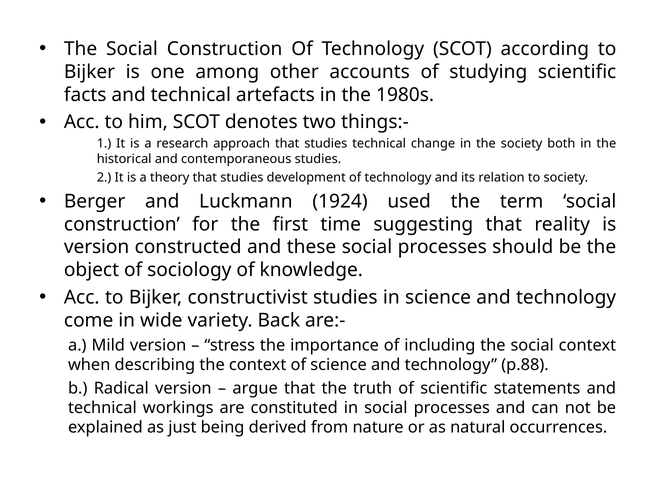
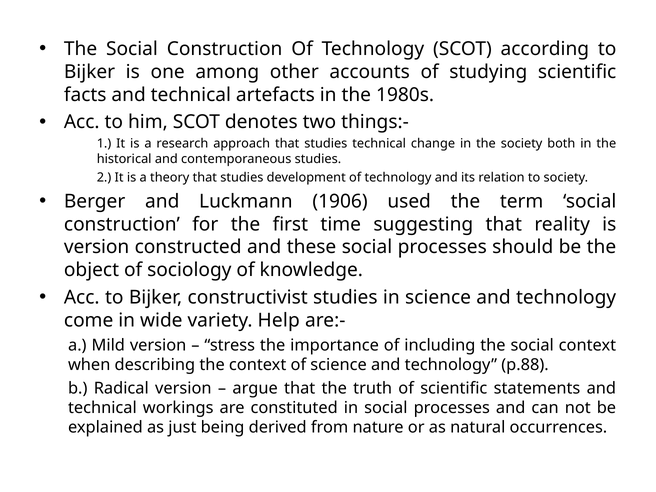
1924: 1924 -> 1906
Back: Back -> Help
